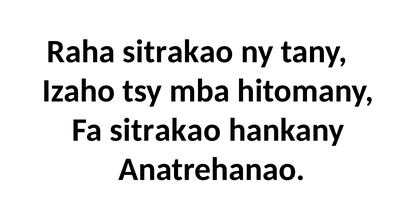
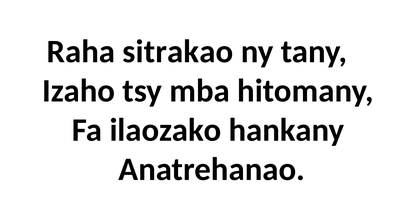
Fa sitrakao: sitrakao -> ilaozako
